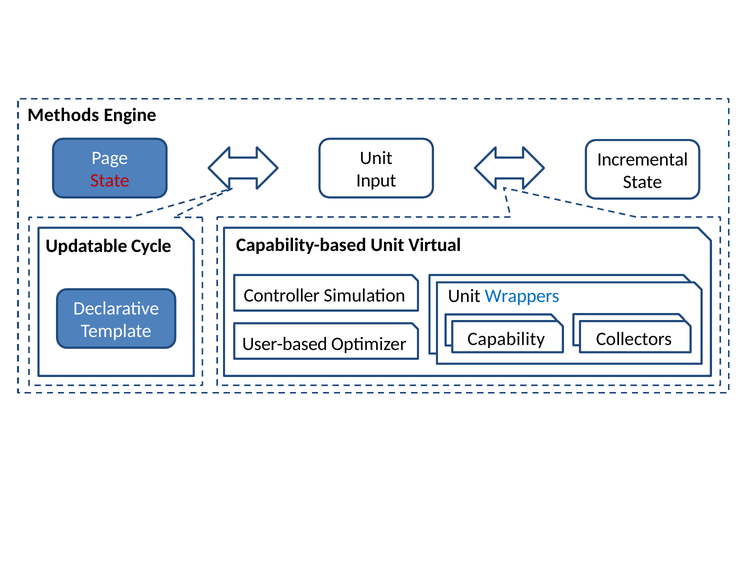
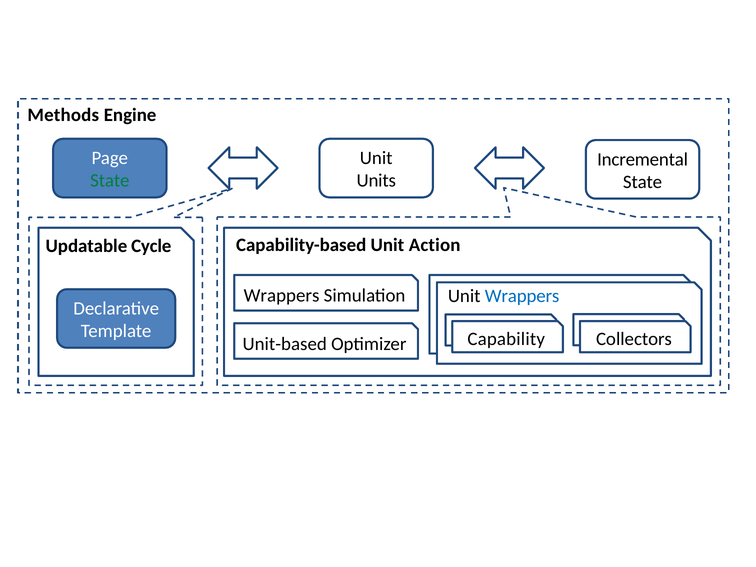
State at (110, 181) colour: red -> green
Input: Input -> Units
Virtual: Virtual -> Action
Controller at (282, 296): Controller -> Wrappers
User-based: User-based -> Unit-based
